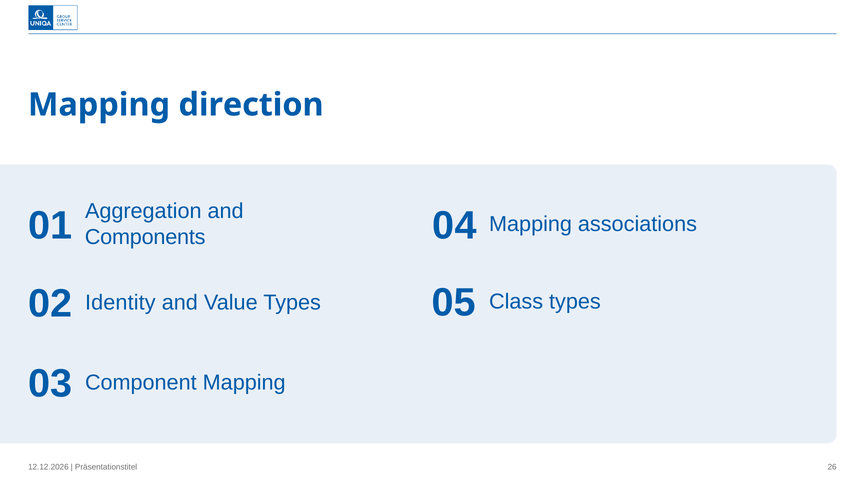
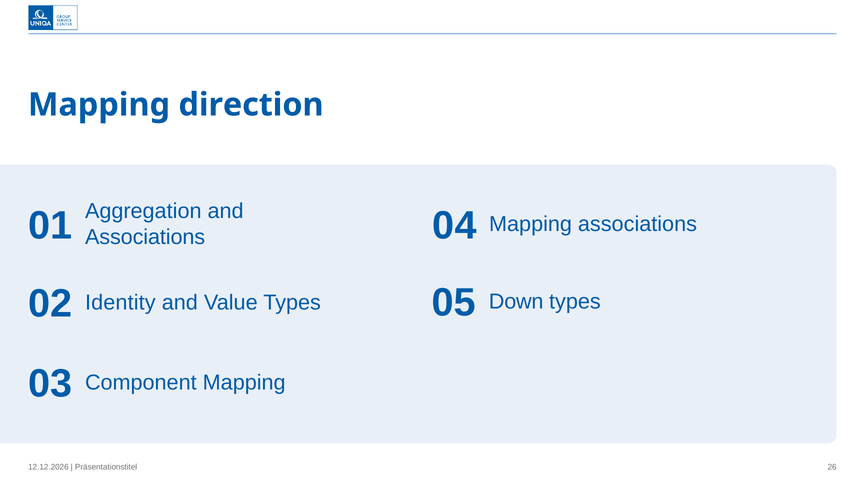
Components at (145, 237): Components -> Associations
Class: Class -> Down
